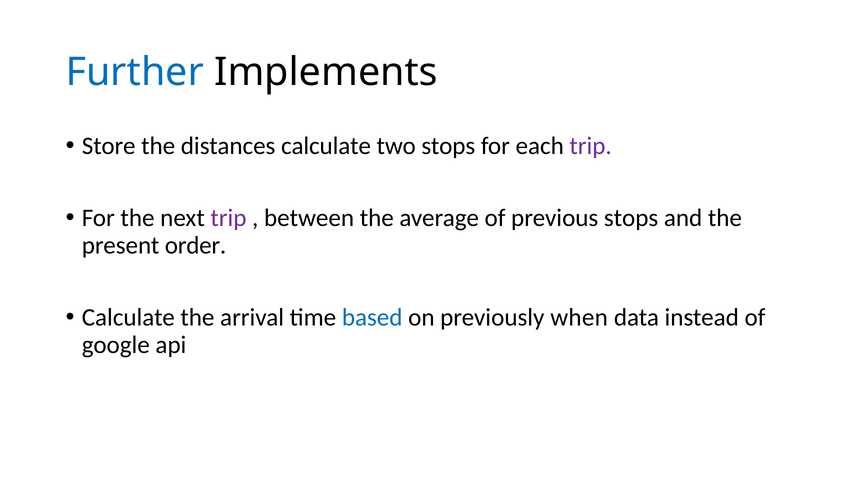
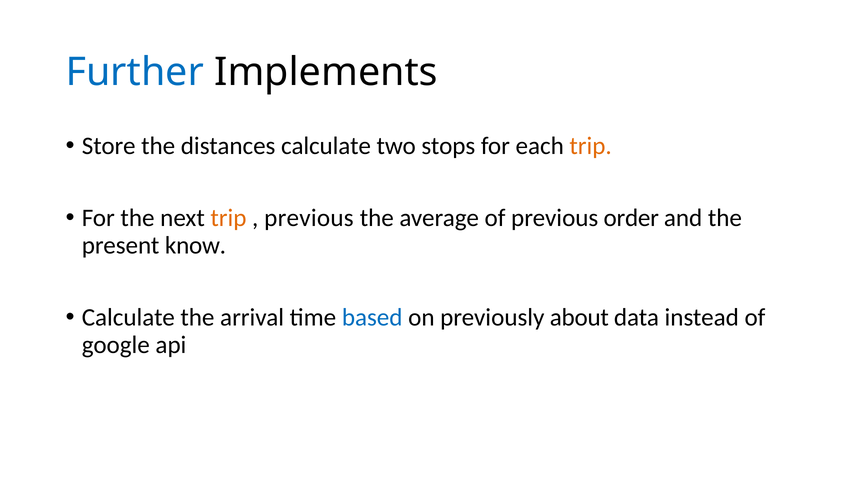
trip at (591, 146) colour: purple -> orange
trip at (228, 218) colour: purple -> orange
between at (309, 218): between -> previous
previous stops: stops -> order
order: order -> know
when: when -> about
